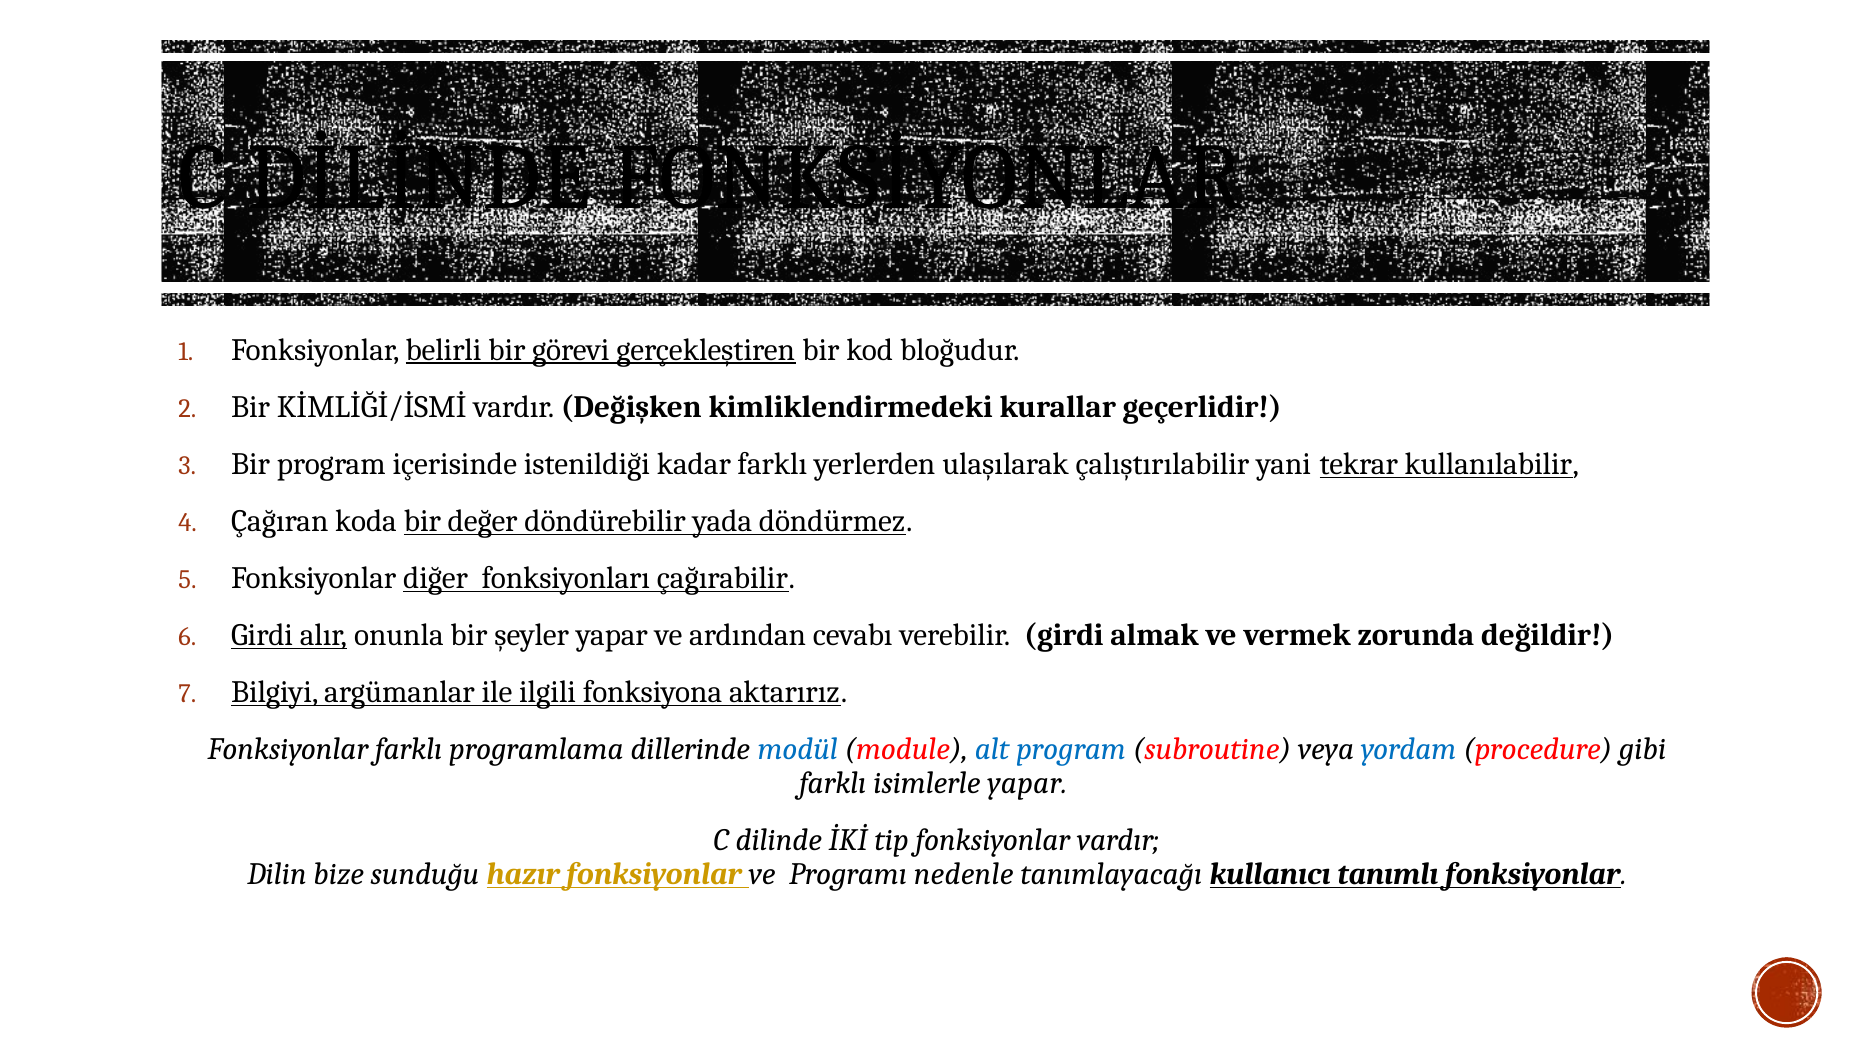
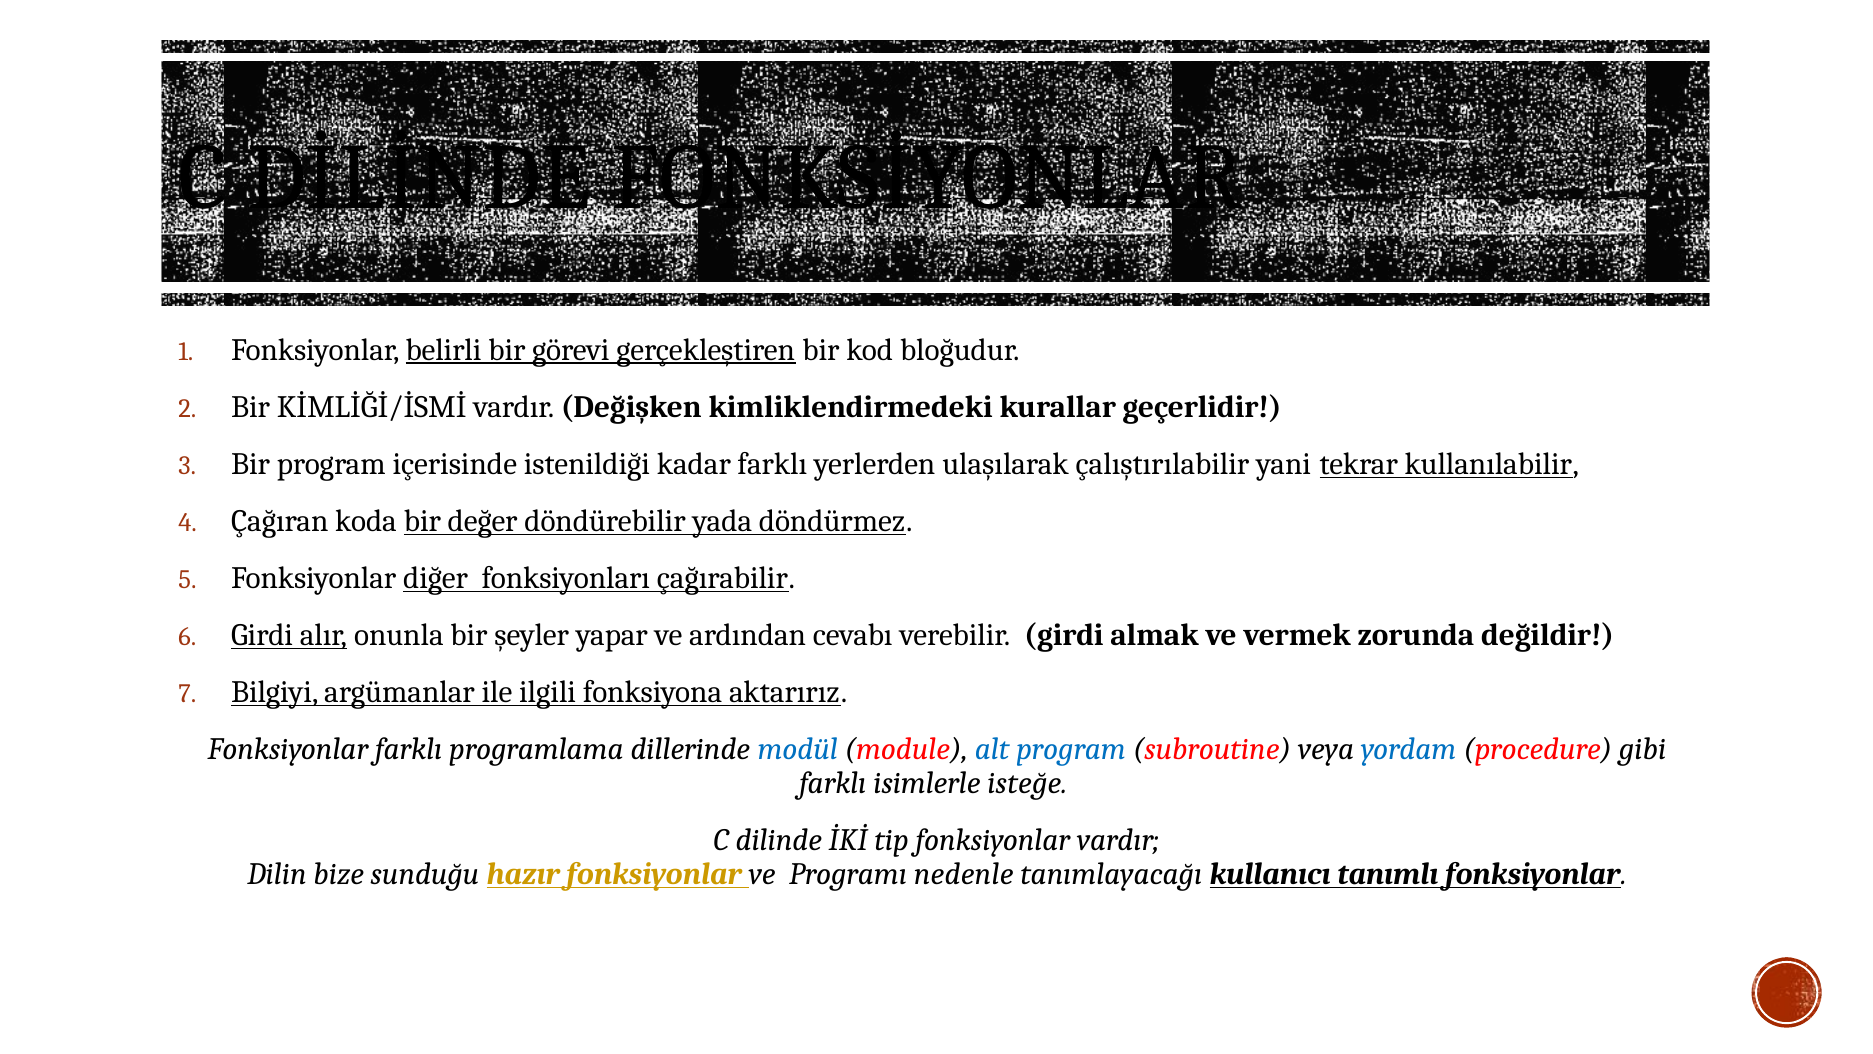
isimlerle yapar: yapar -> isteğe
